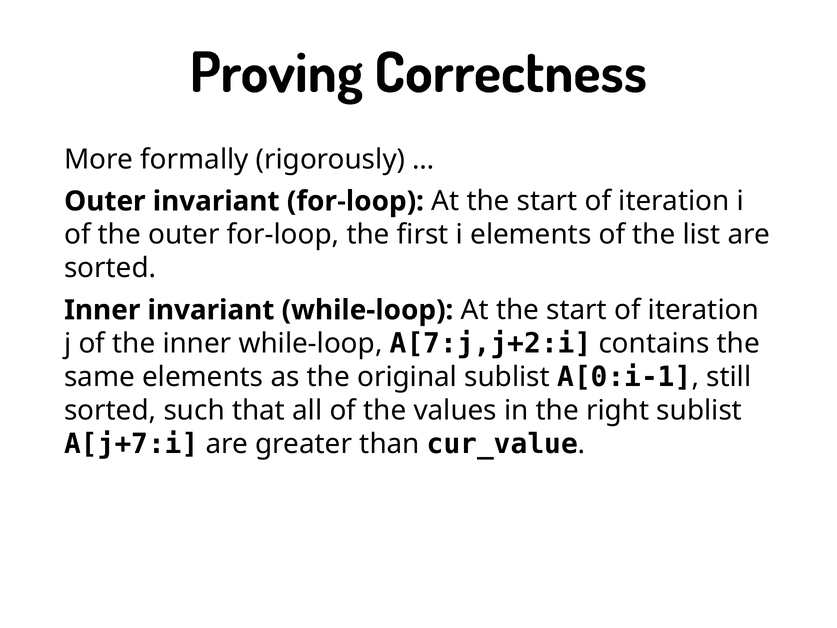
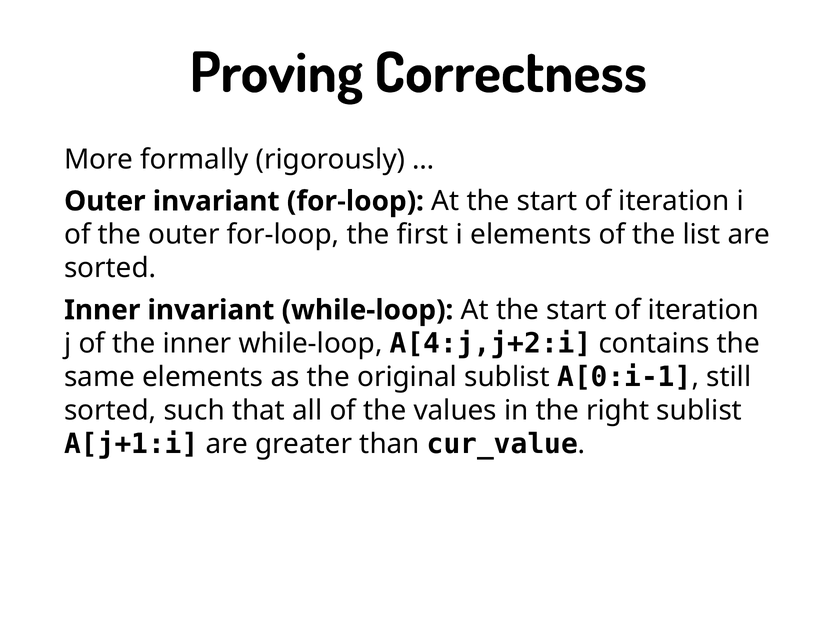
A[7:j,j+2:i: A[7:j,j+2:i -> A[4:j,j+2:i
A[j+7:i: A[j+7:i -> A[j+1:i
